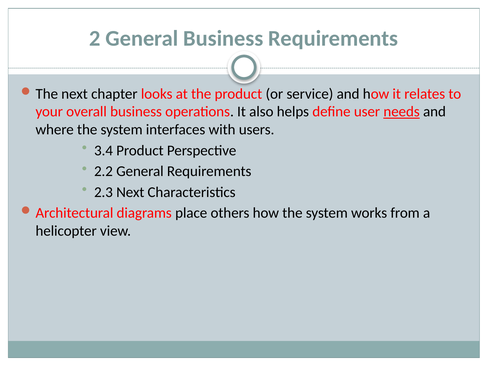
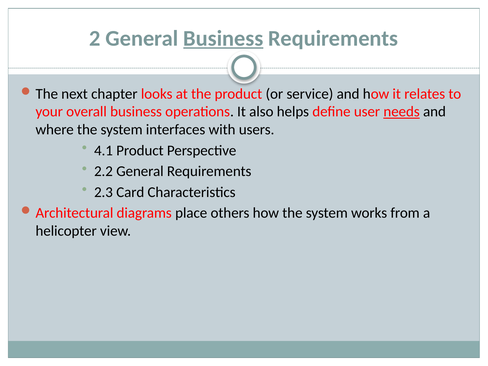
Business at (223, 38) underline: none -> present
3.4: 3.4 -> 4.1
2.3 Next: Next -> Card
